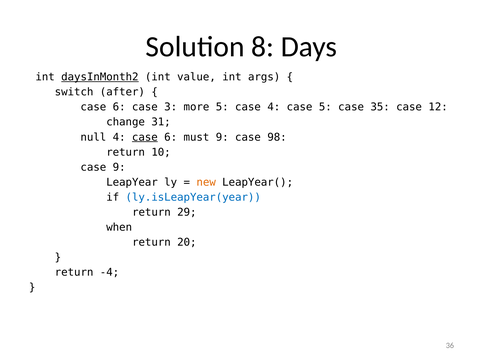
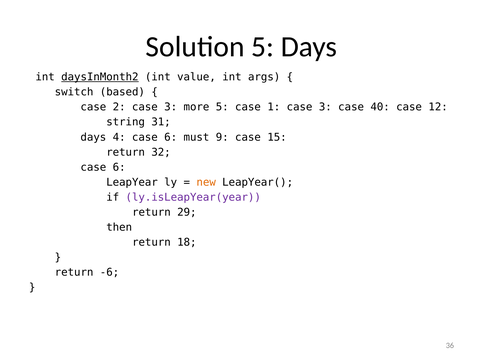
Solution 8: 8 -> 5
after: after -> based
6 at (119, 107): 6 -> 2
case 4: 4 -> 1
5 at (325, 107): 5 -> 3
35: 35 -> 40
change: change -> string
null at (93, 137): null -> days
case at (145, 137) underline: present -> none
98: 98 -> 15
10: 10 -> 32
9 at (119, 167): 9 -> 6
ly.isLeapYear(year colour: blue -> purple
when: when -> then
20: 20 -> 18
-4: -4 -> -6
